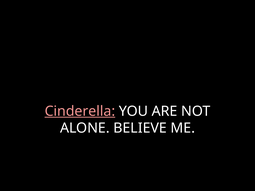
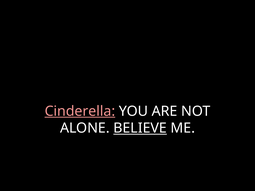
BELIEVE underline: none -> present
